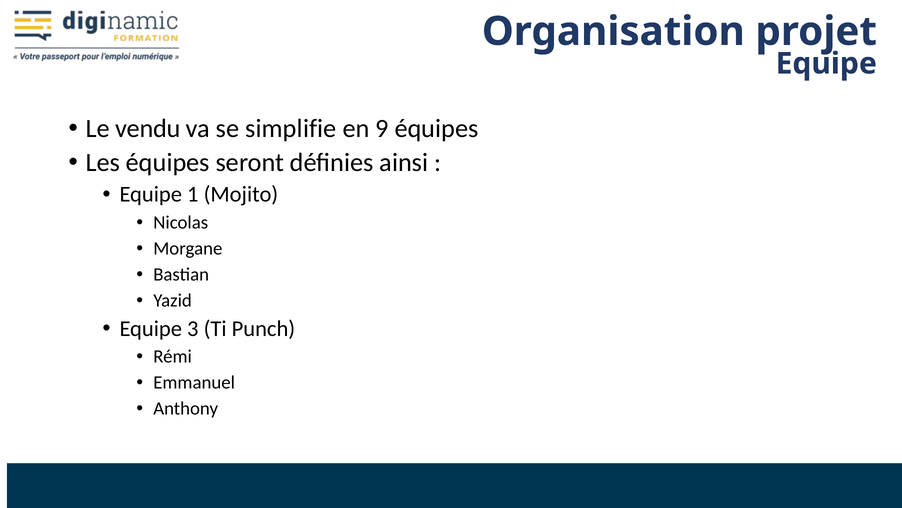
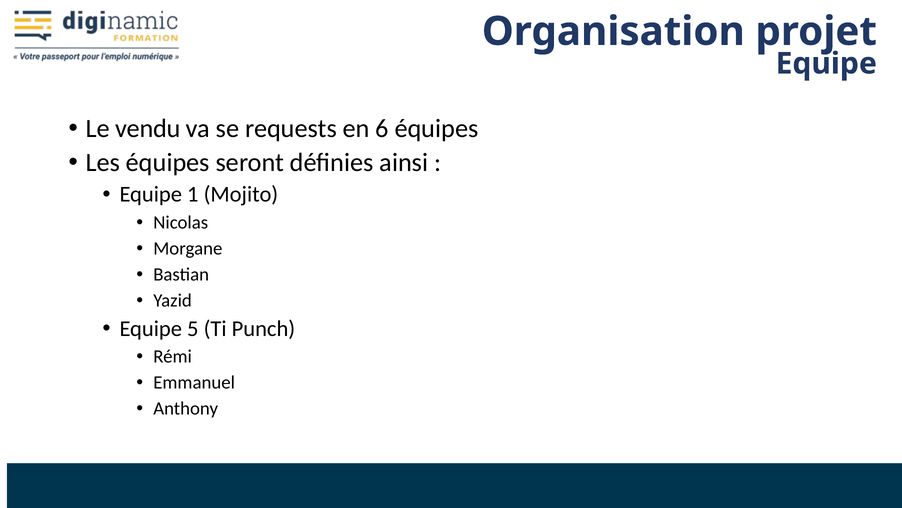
simplifie: simplifie -> requests
9: 9 -> 6
3: 3 -> 5
